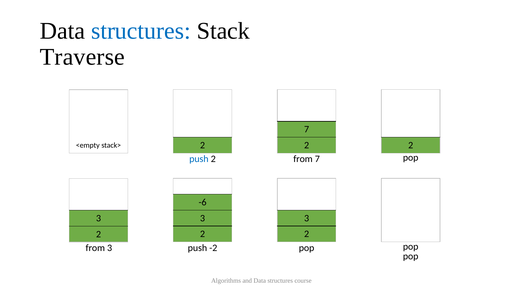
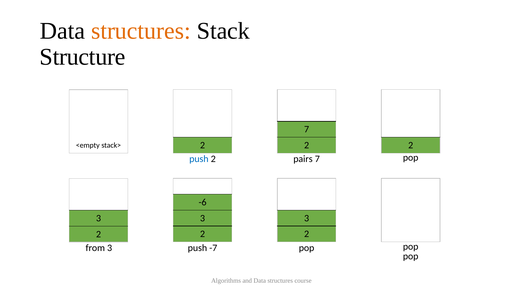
structures at (141, 31) colour: blue -> orange
Traverse: Traverse -> Structure
2 from: from -> pairs
-2: -2 -> -7
